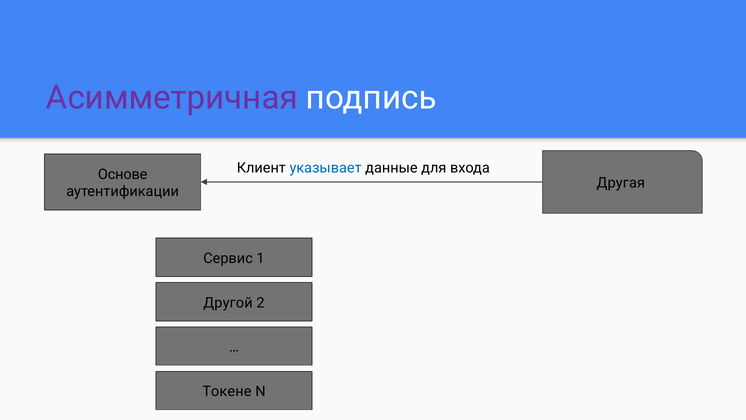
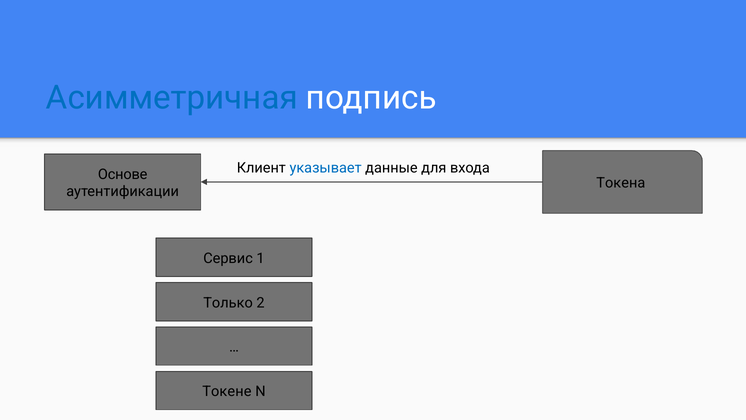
Асимметричная colour: purple -> blue
Другая: Другая -> Токена
Другой: Другой -> Только
